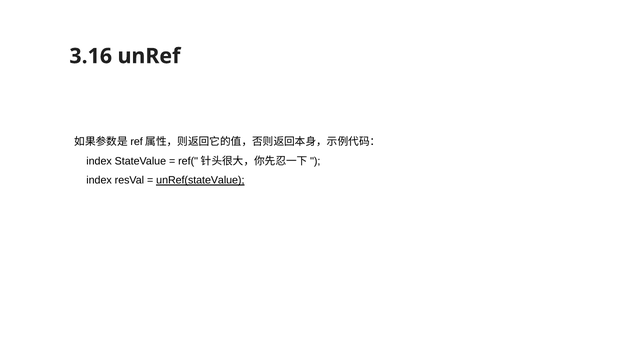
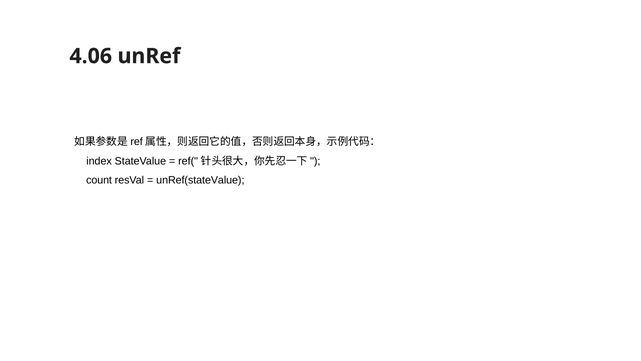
3.16: 3.16 -> 4.06
index at (99, 180): index -> count
unRef(stateValue underline: present -> none
